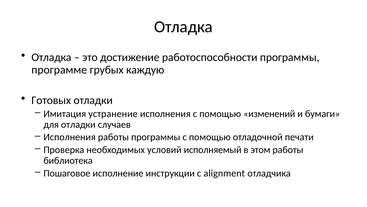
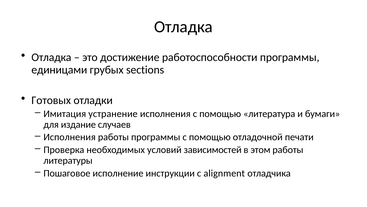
программе: программе -> единицами
каждую: каждую -> sections
изменений: изменений -> литература
для отладки: отладки -> издание
исполняемый: исполняемый -> зависимостей
библиотека: библиотека -> литературы
